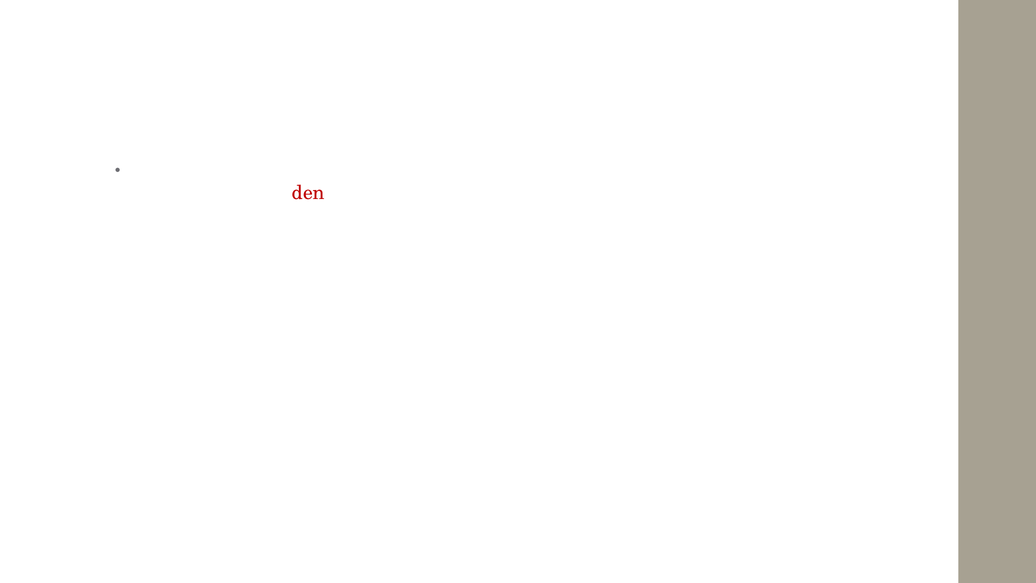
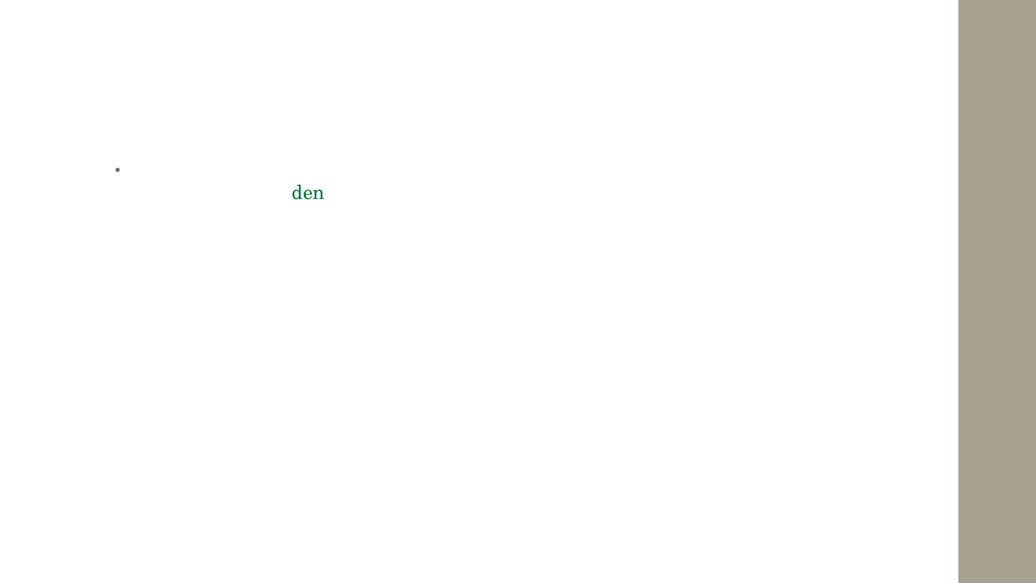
den colour: red -> green
